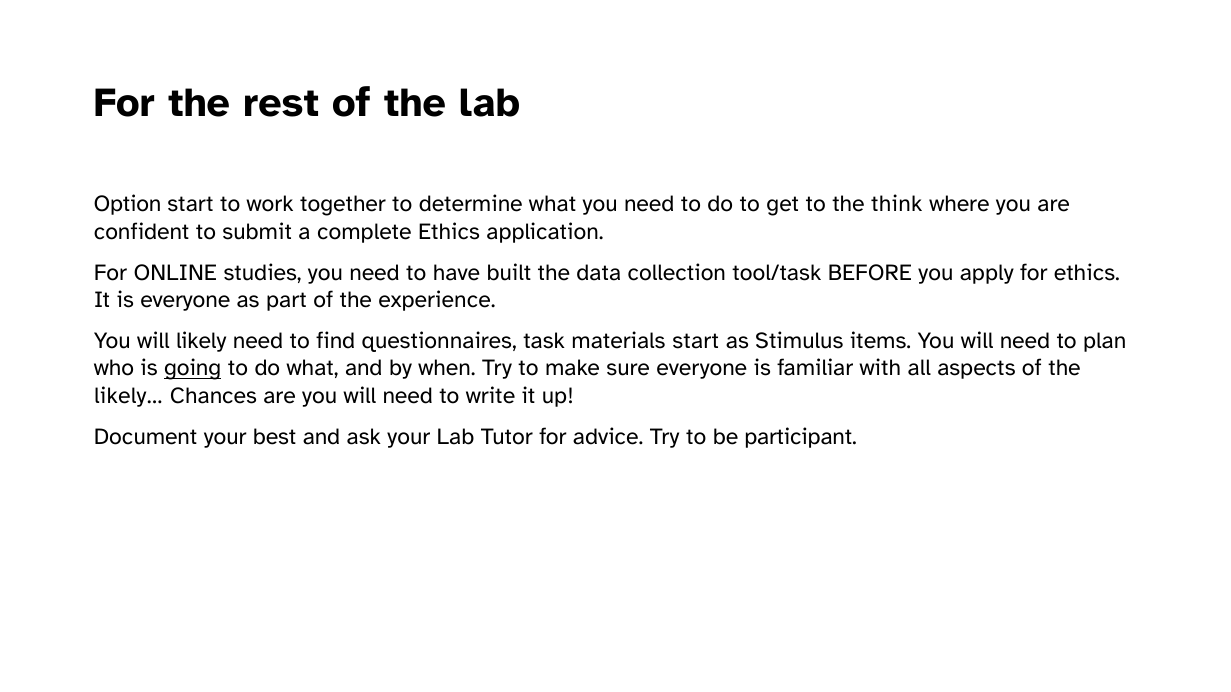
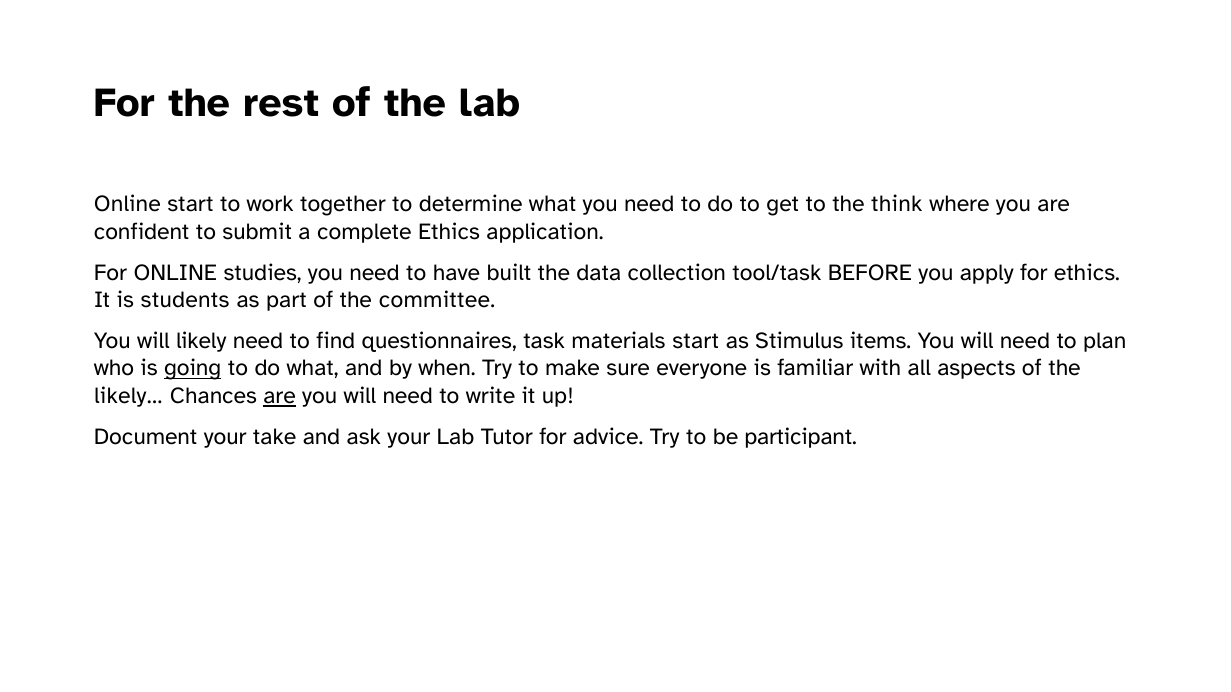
Option at (128, 204): Option -> Online
is everyone: everyone -> students
experience: experience -> committee
are at (280, 396) underline: none -> present
best: best -> take
